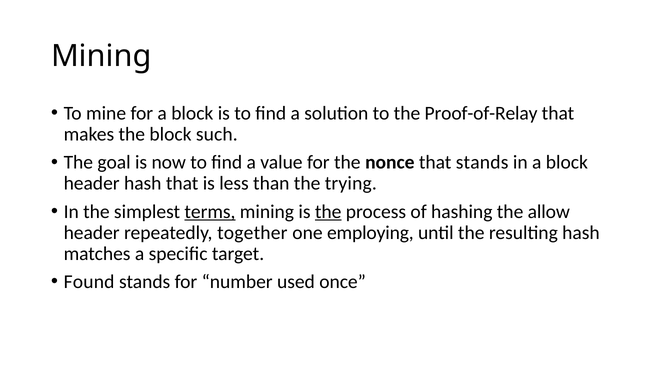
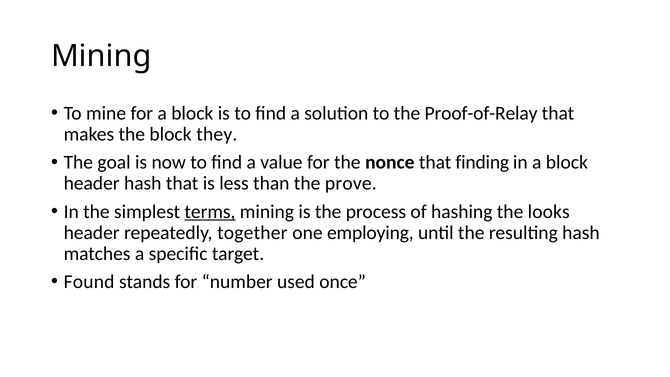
such: such -> they
that stands: stands -> finding
trying: trying -> prove
the at (328, 211) underline: present -> none
allow: allow -> looks
